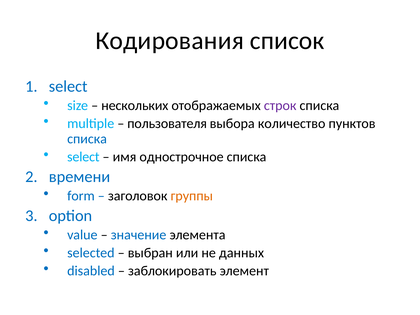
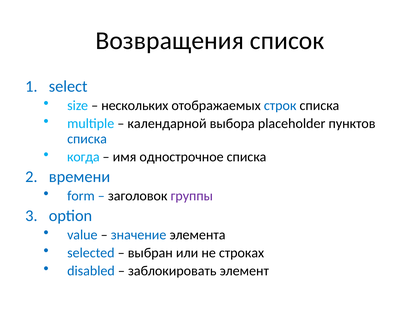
Кодирования: Кодирования -> Возвращения
строк colour: purple -> blue
пользователя: пользователя -> календарной
количество: количество -> placeholder
select at (83, 157): select -> когда
группы colour: orange -> purple
данных: данных -> строках
